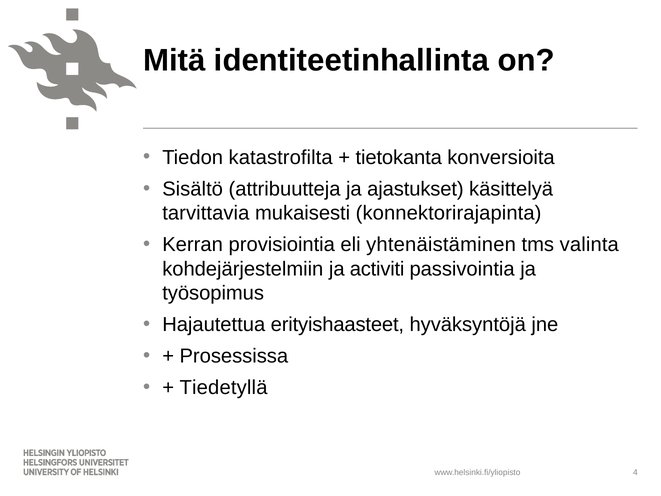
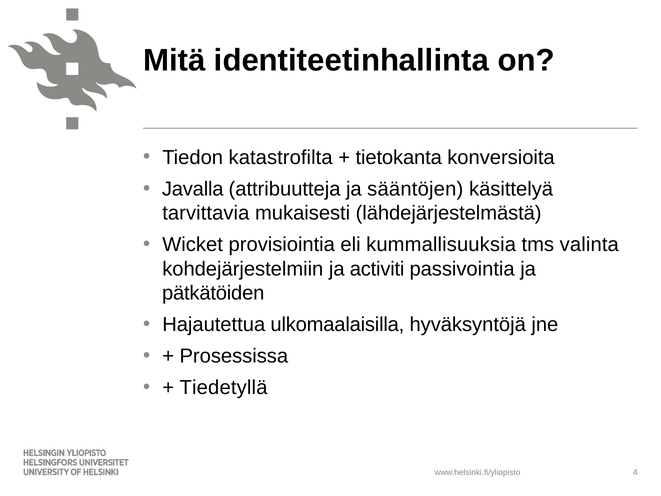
Sisältö: Sisältö -> Javalla
ajastukset: ajastukset -> sääntöjen
konnektorirajapinta: konnektorirajapinta -> lähdejärjestelmästä
Kerran: Kerran -> Wicket
yhtenäistäminen: yhtenäistäminen -> kummallisuuksia
työsopimus: työsopimus -> pätkätöiden
erityishaasteet: erityishaasteet -> ulkomaalaisilla
